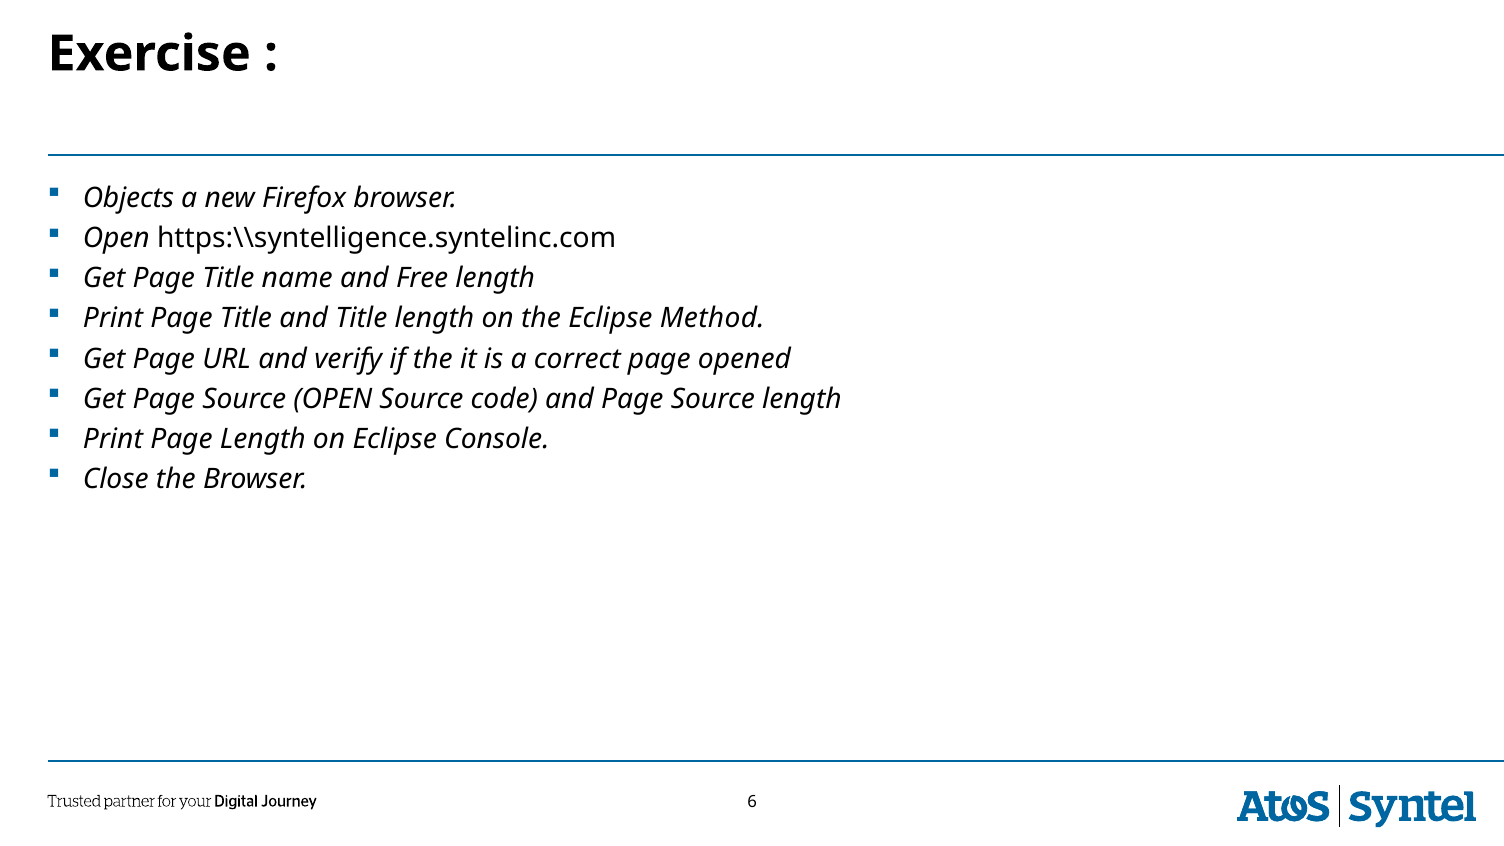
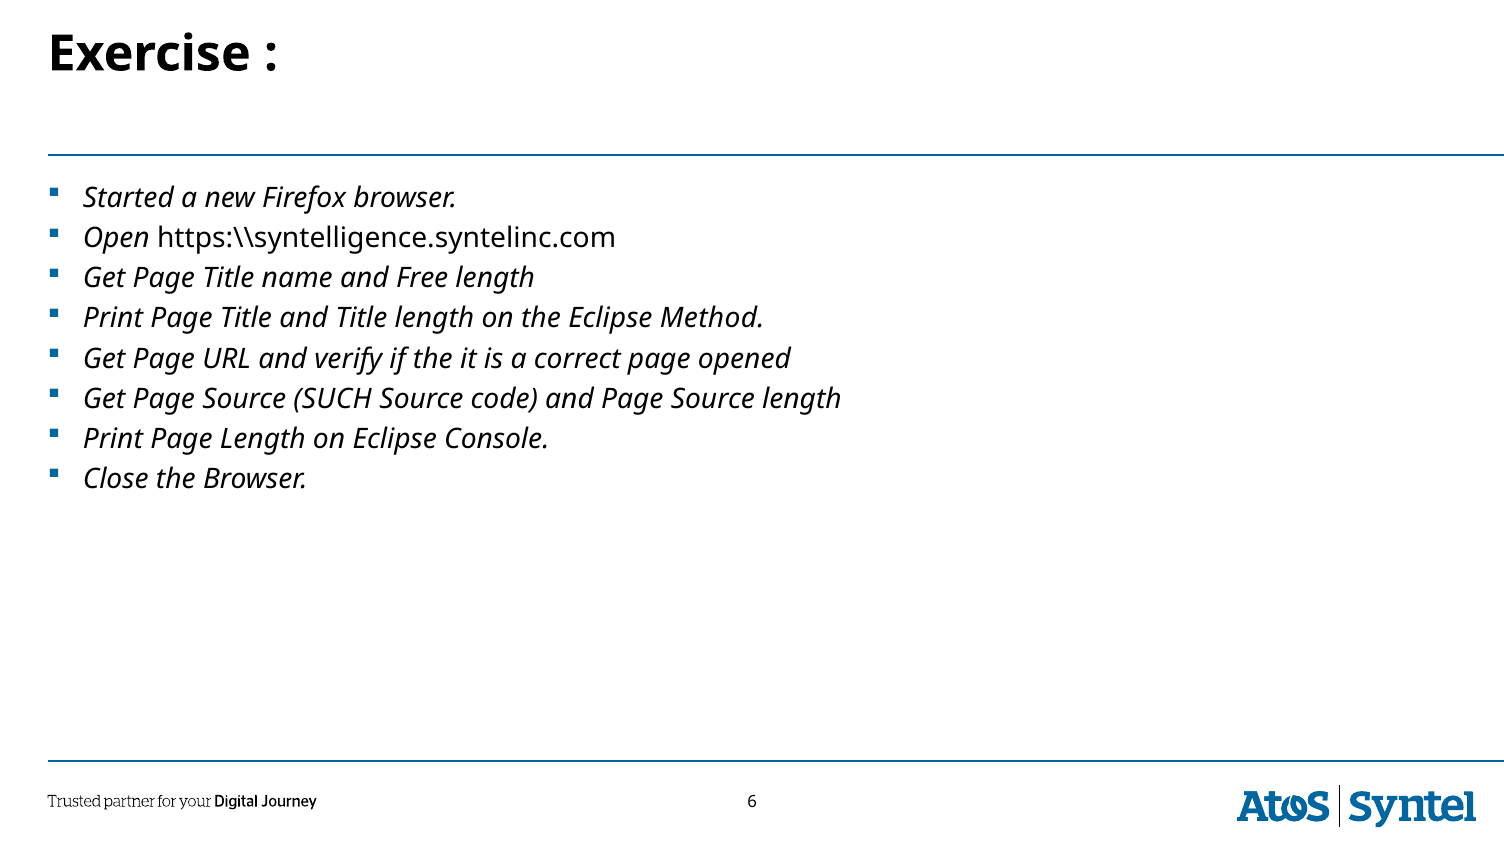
Objects: Objects -> Started
Source OPEN: OPEN -> SUCH
